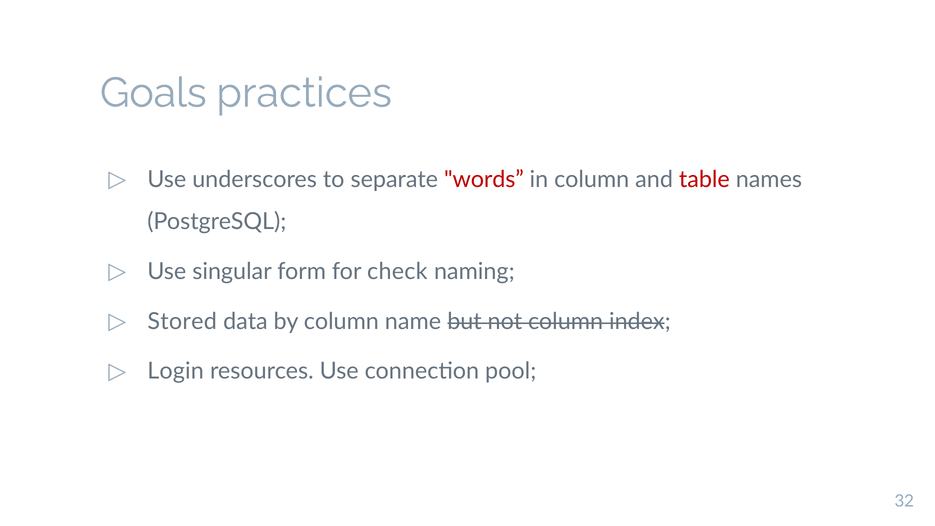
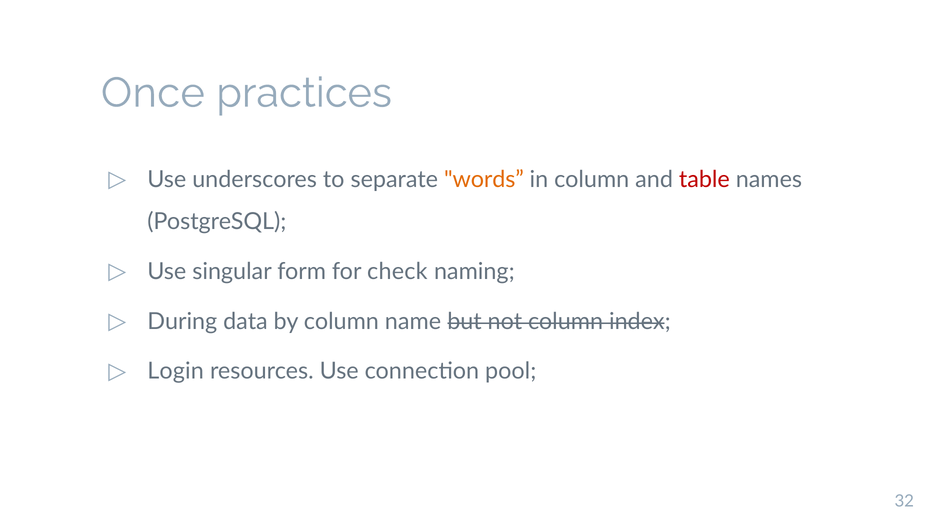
Goals: Goals -> Once
words colour: red -> orange
Stored: Stored -> During
